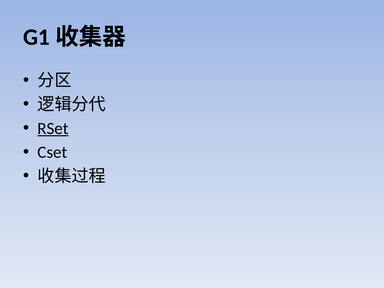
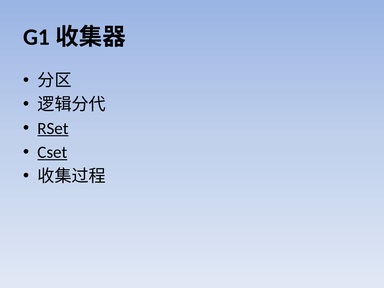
Cset underline: none -> present
